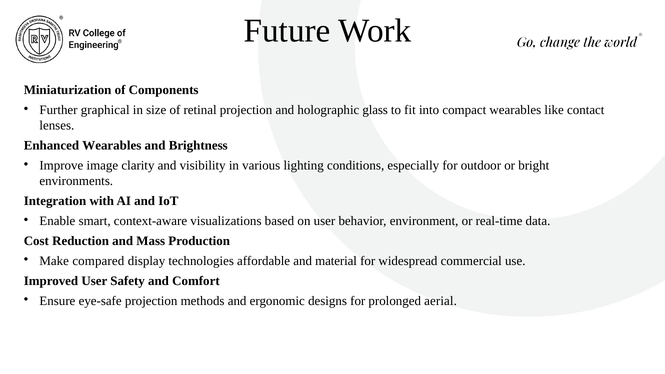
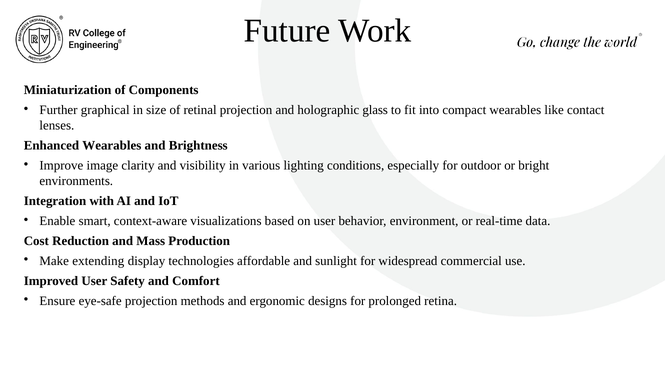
compared: compared -> extending
material: material -> sunlight
aerial: aerial -> retina
